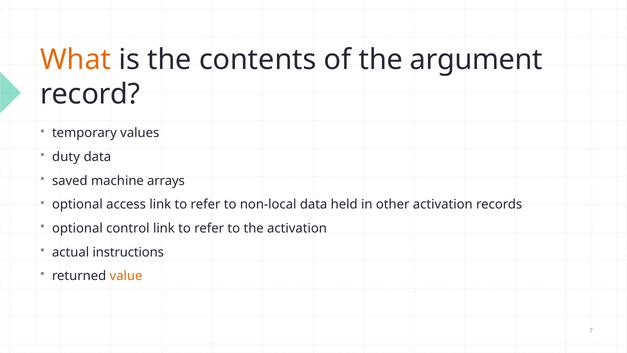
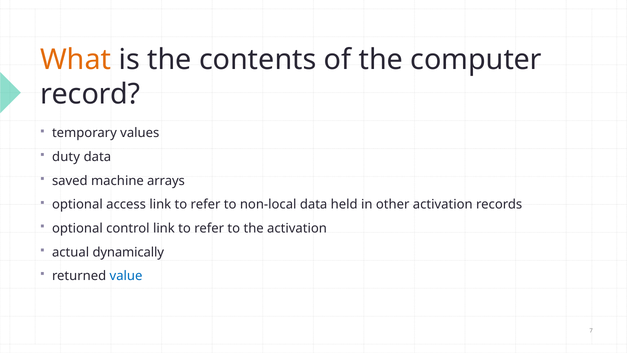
argument: argument -> computer
instructions: instructions -> dynamically
value colour: orange -> blue
